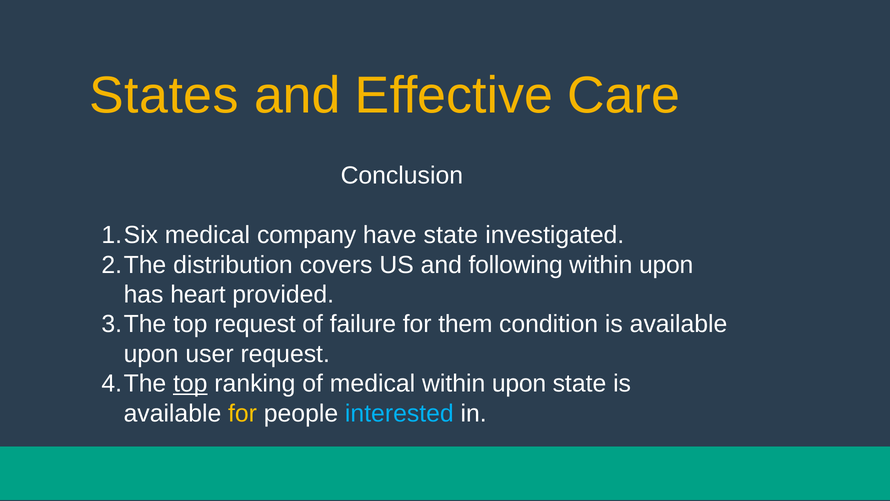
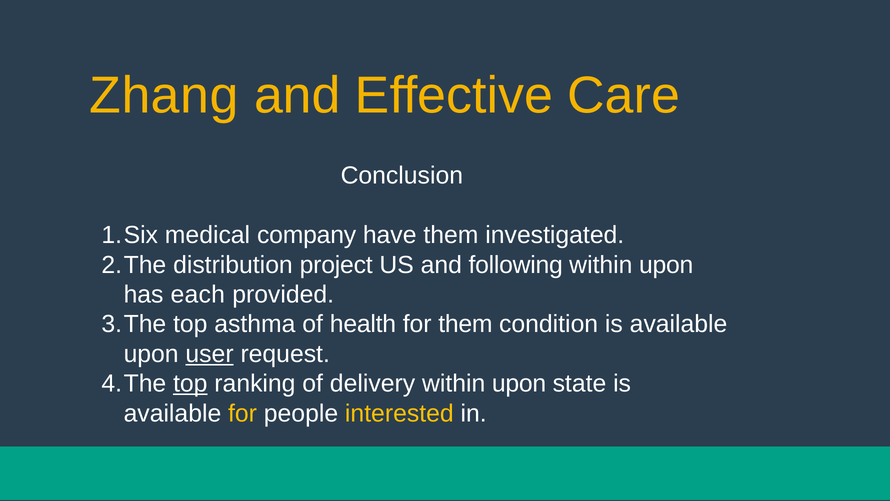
States: States -> Zhang
have state: state -> them
covers: covers -> project
heart: heart -> each
top request: request -> asthma
failure: failure -> health
user underline: none -> present
of medical: medical -> delivery
interested colour: light blue -> yellow
